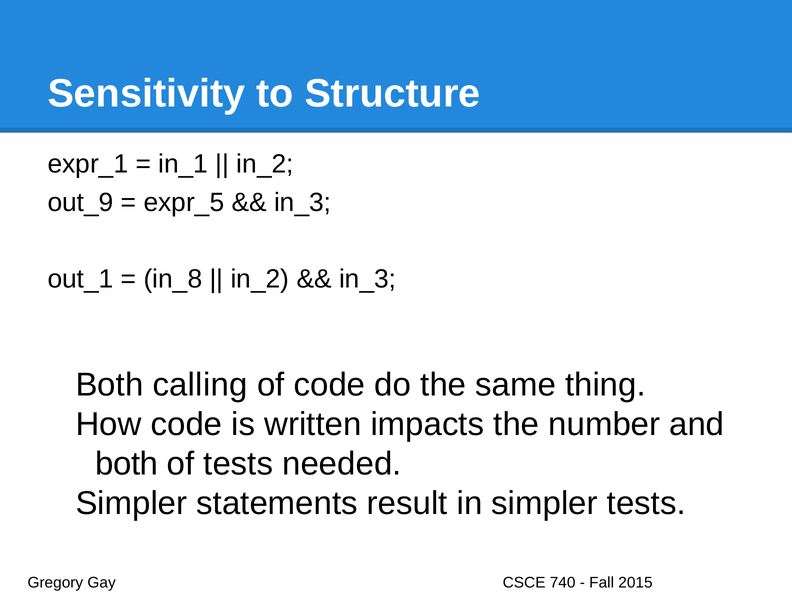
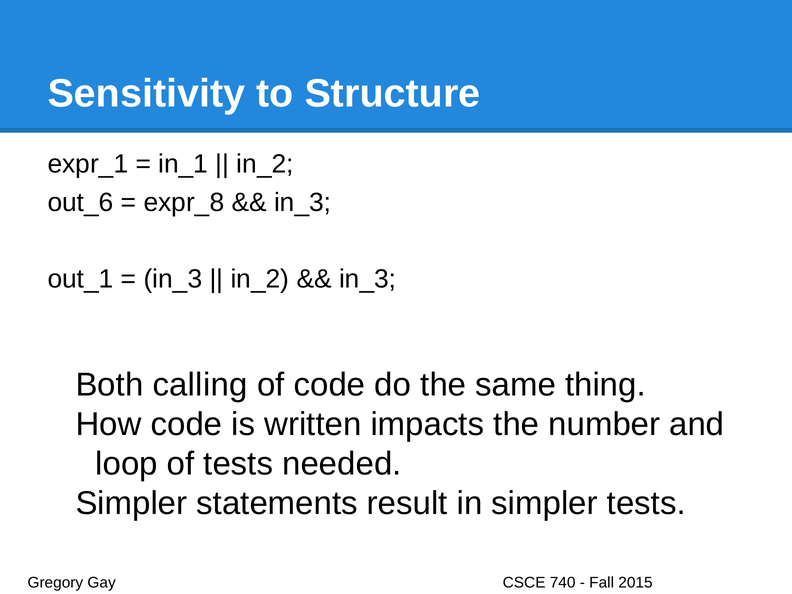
out_9: out_9 -> out_6
expr_5: expr_5 -> expr_8
in_8 at (173, 279): in_8 -> in_3
both at (127, 464): both -> loop
